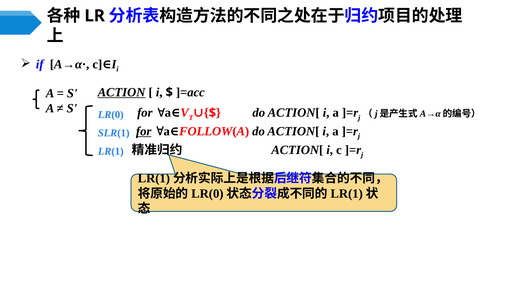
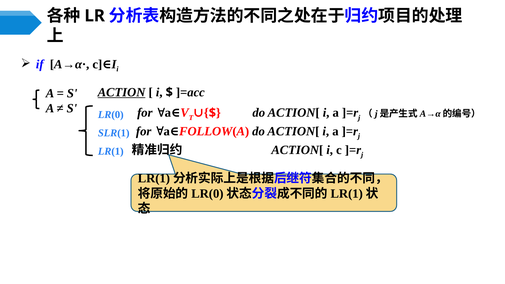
for at (144, 131) underline: present -> none
